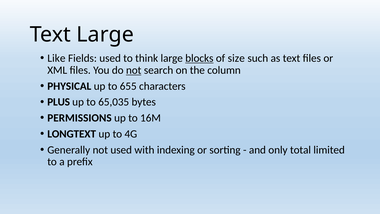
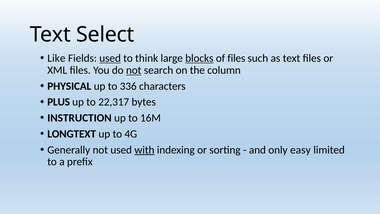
Text Large: Large -> Select
used at (110, 58) underline: none -> present
of size: size -> files
655: 655 -> 336
65,035: 65,035 -> 22,317
PERMISSIONS: PERMISSIONS -> INSTRUCTION
with underline: none -> present
total: total -> easy
